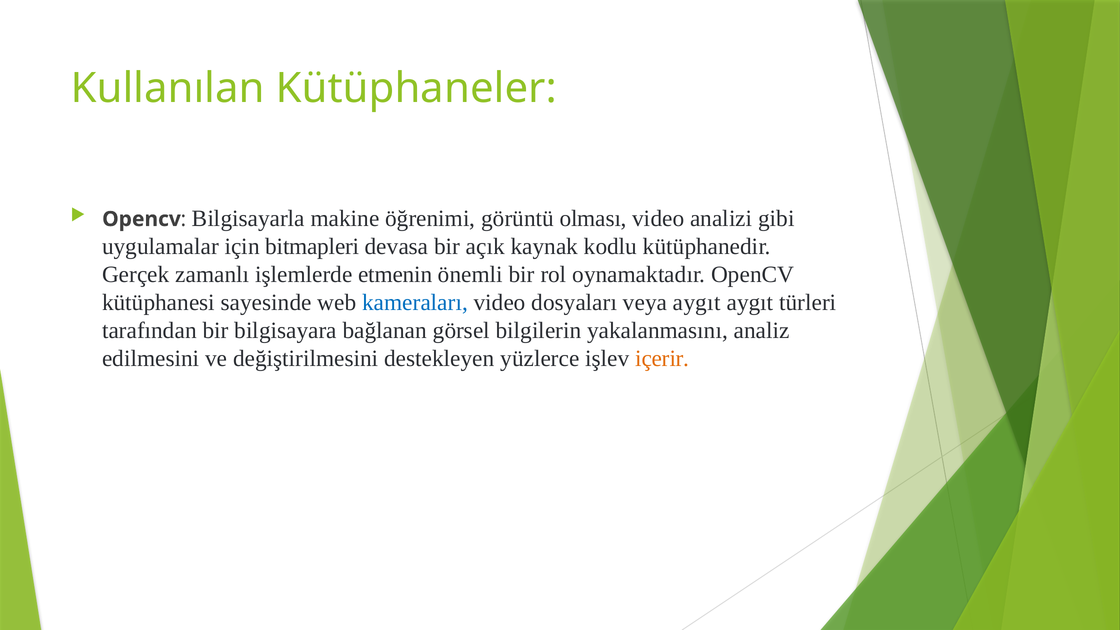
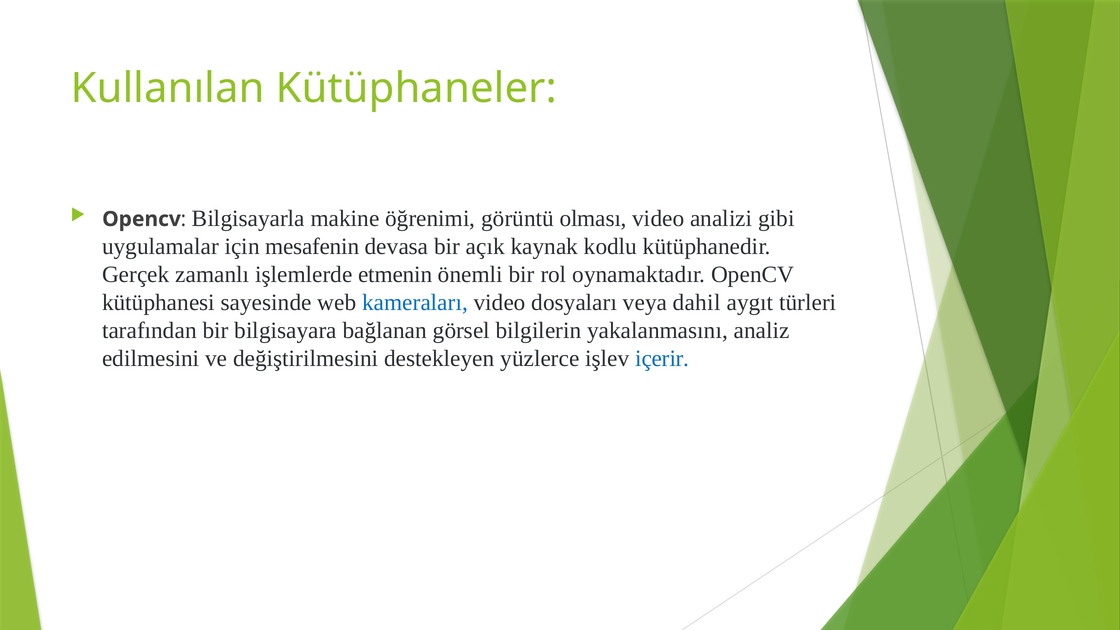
bitmapleri: bitmapleri -> mesafenin
veya aygıt: aygıt -> dahil
içerir colour: orange -> blue
